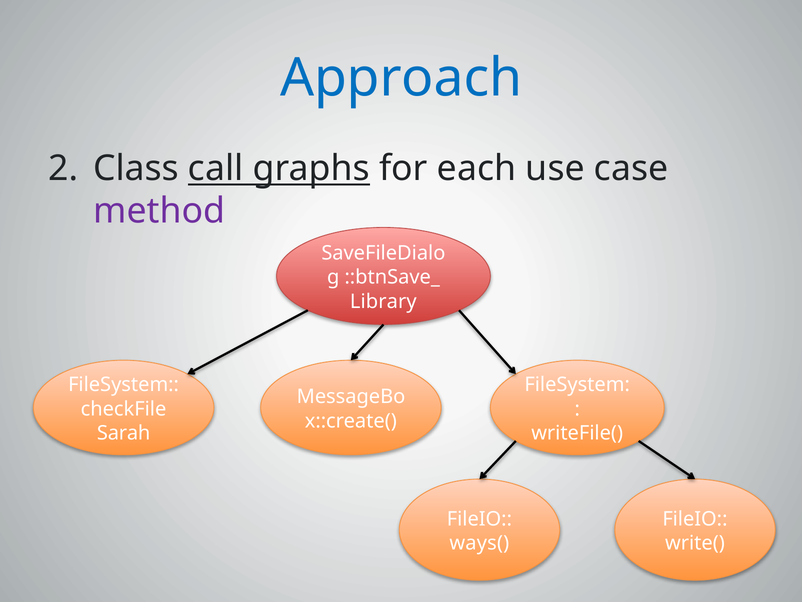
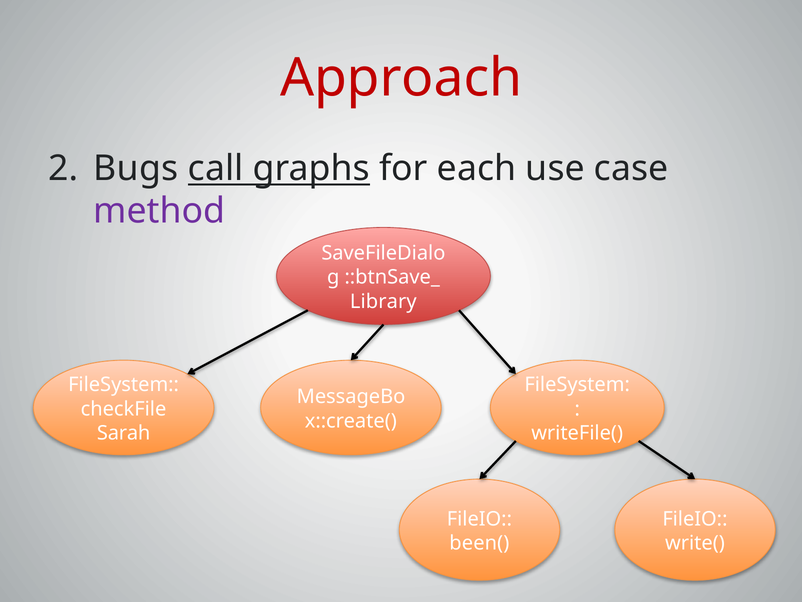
Approach colour: blue -> red
Class: Class -> Bugs
ways(: ways( -> been(
